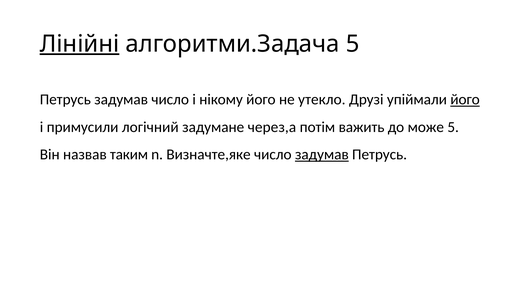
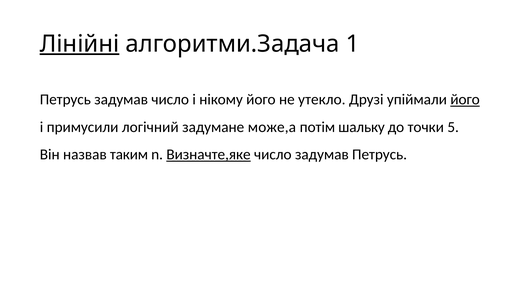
алгоритми.Задача 5: 5 -> 1
через,а: через,а -> може,а
важить: важить -> шальку
може: може -> точки
Визначте,яке underline: none -> present
задумав at (322, 154) underline: present -> none
